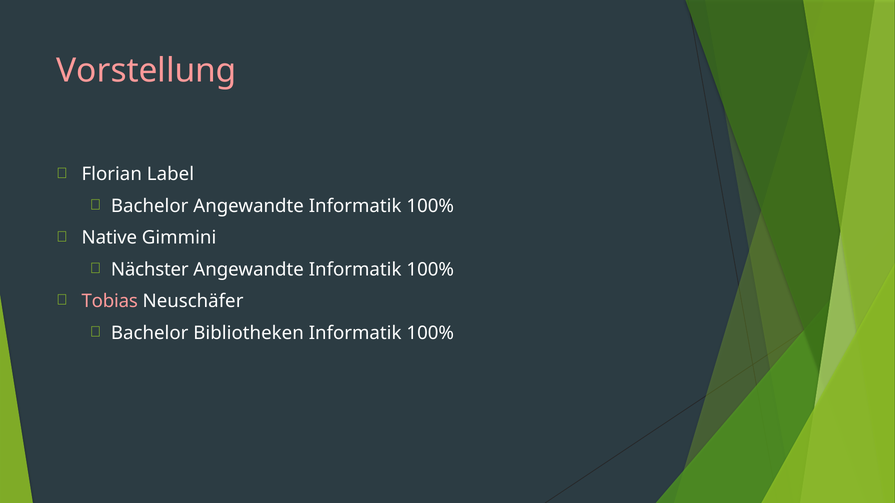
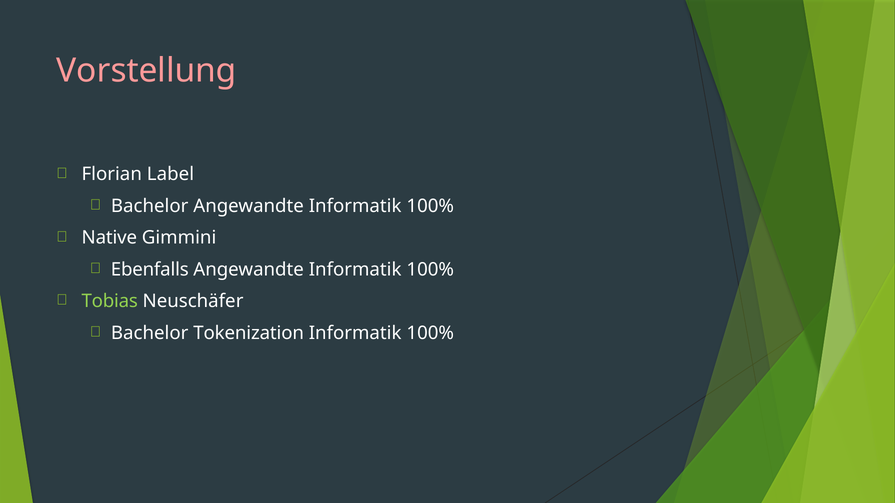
Nächster: Nächster -> Ebenfalls
Tobias colour: pink -> light green
Bibliotheken: Bibliotheken -> Tokenization
